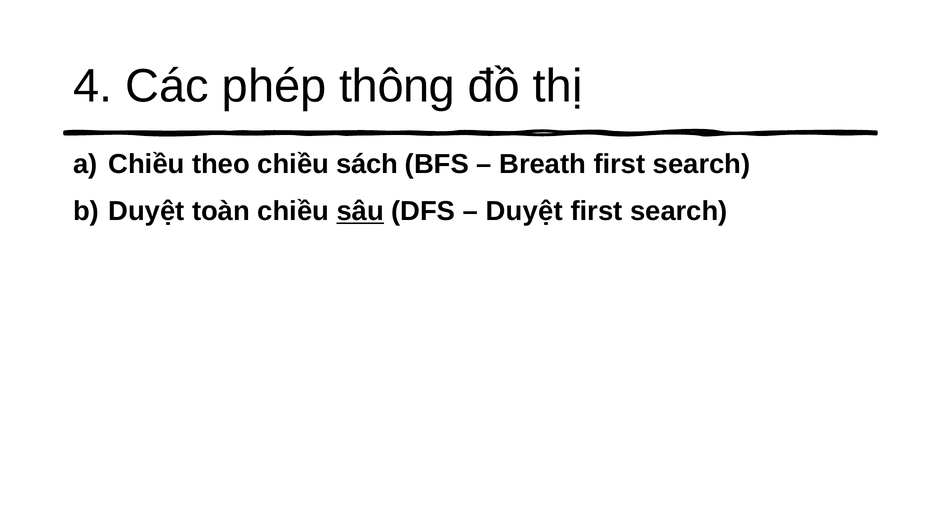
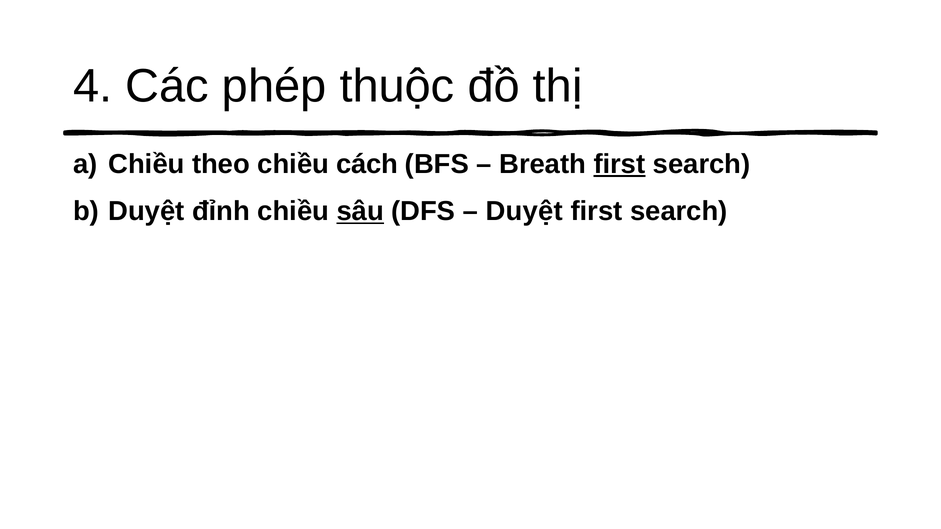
thông: thông -> thuộc
sách: sách -> cách
first at (619, 164) underline: none -> present
toàn: toàn -> đỉnh
